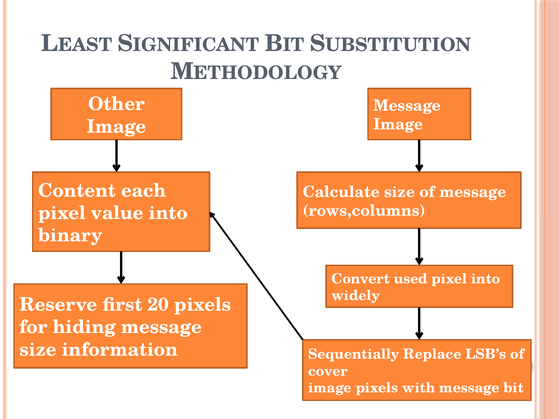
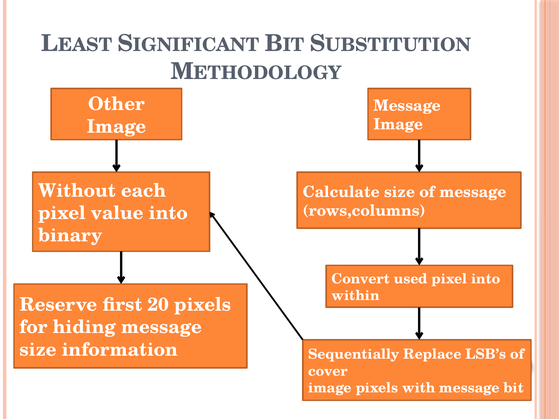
Content: Content -> Without
widely: widely -> within
